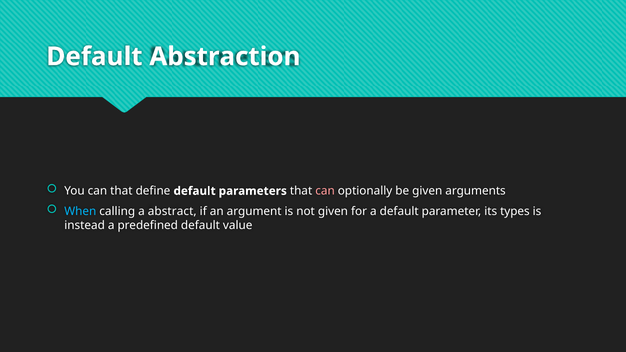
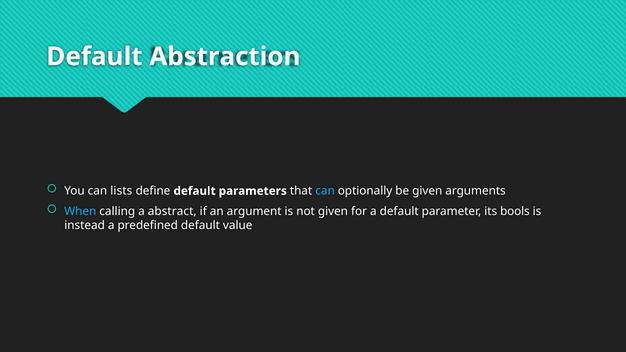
can that: that -> lists
can at (325, 191) colour: pink -> light blue
types: types -> bools
